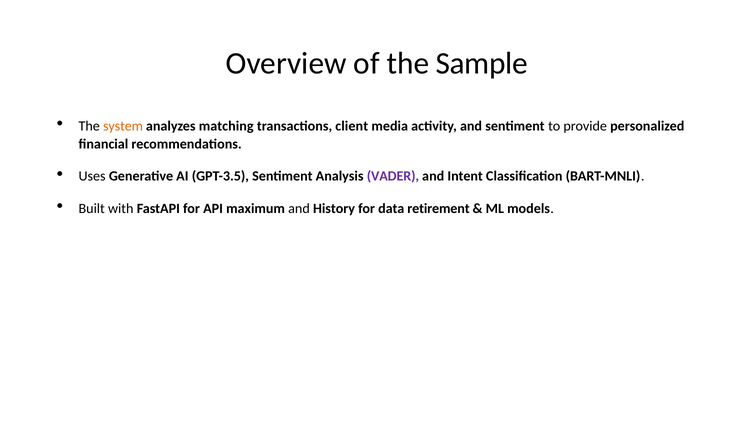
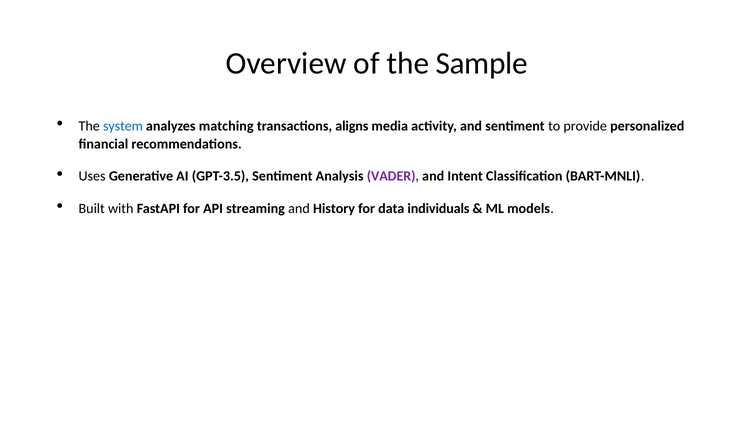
system colour: orange -> blue
client: client -> aligns
maximum: maximum -> streaming
retirement: retirement -> individuals
